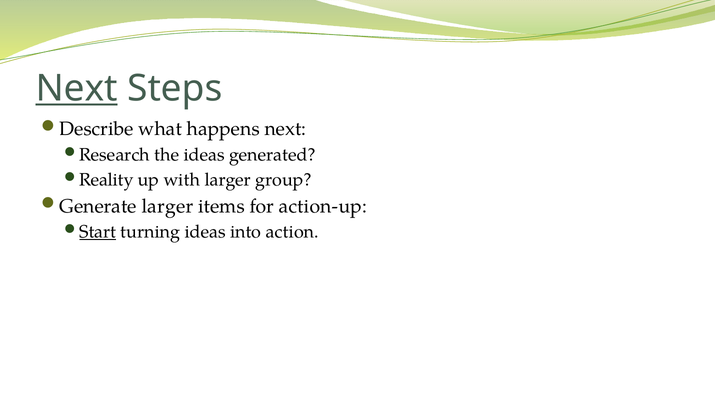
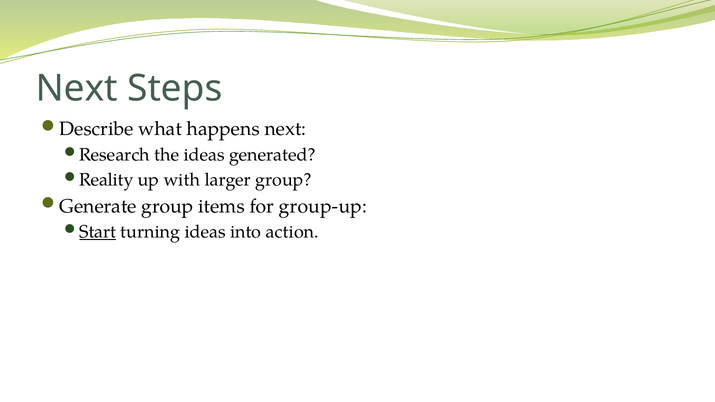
Next at (77, 89) underline: present -> none
Generate larger: larger -> group
action-up: action-up -> group-up
